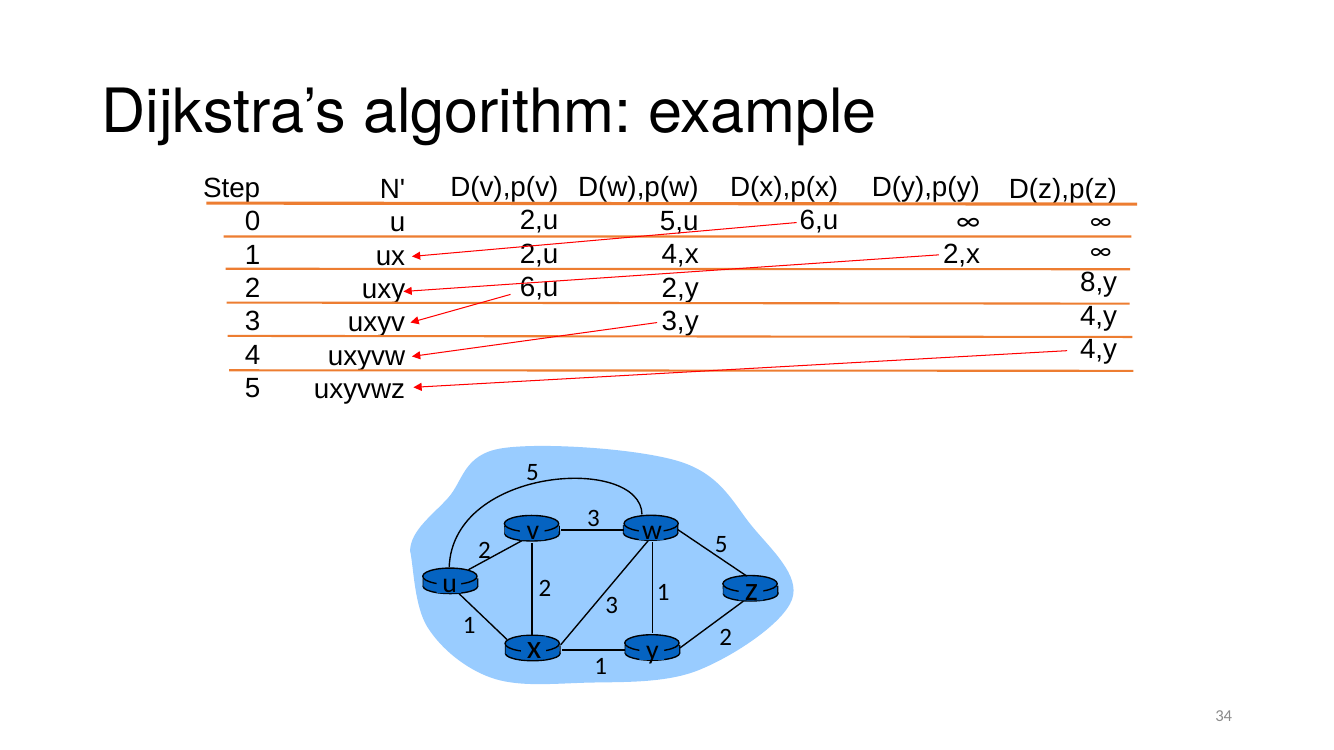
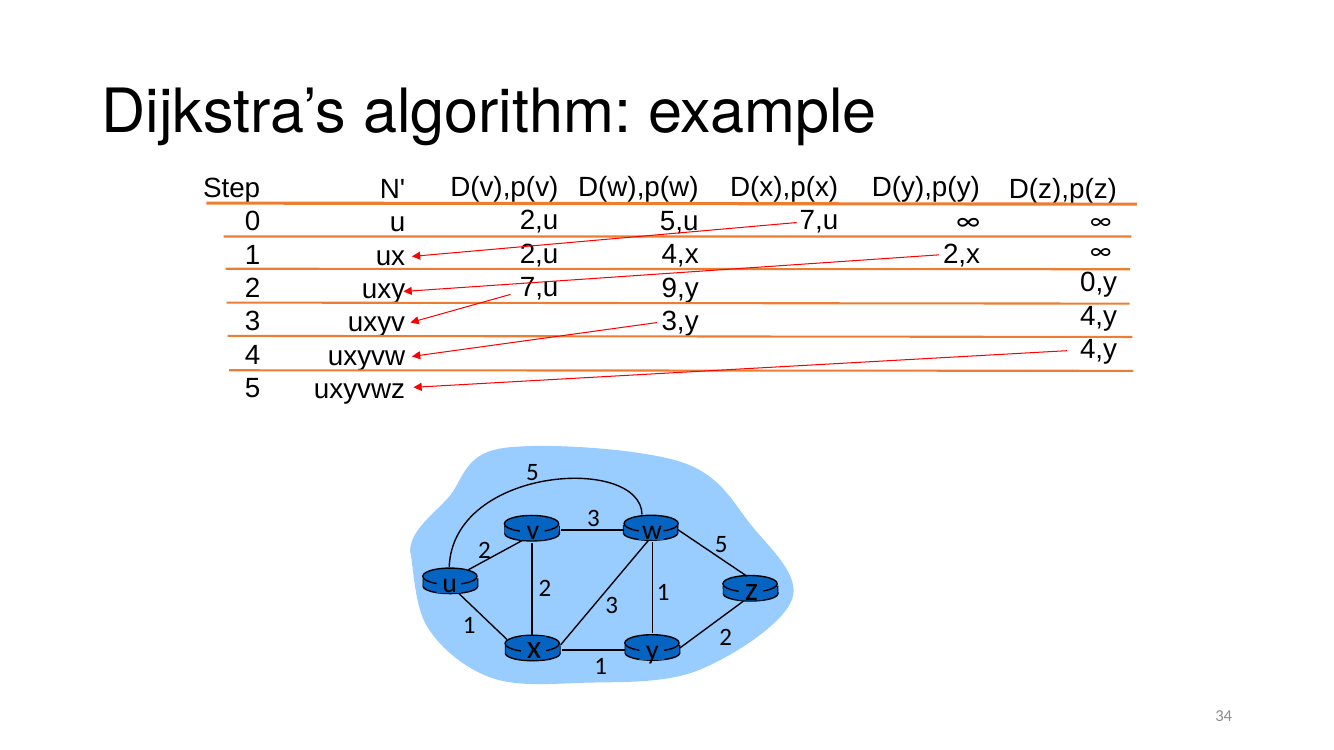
6,u at (819, 221): 6,u -> 7,u
8,y: 8,y -> 0,y
6,u at (539, 287): 6,u -> 7,u
2,y: 2,y -> 9,y
